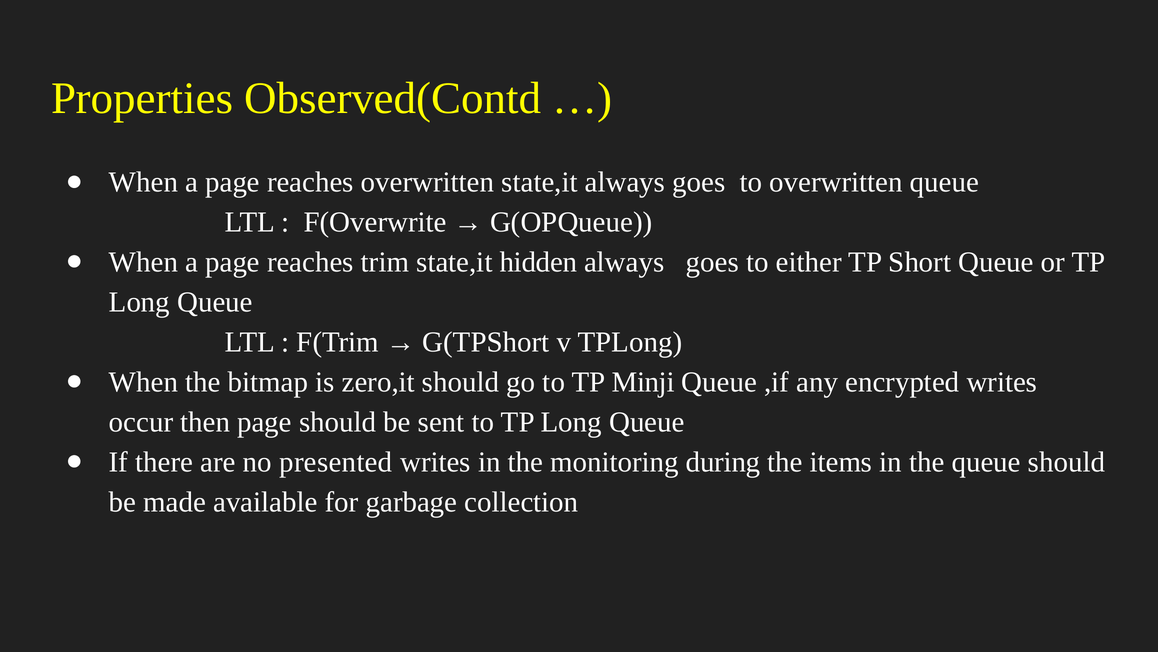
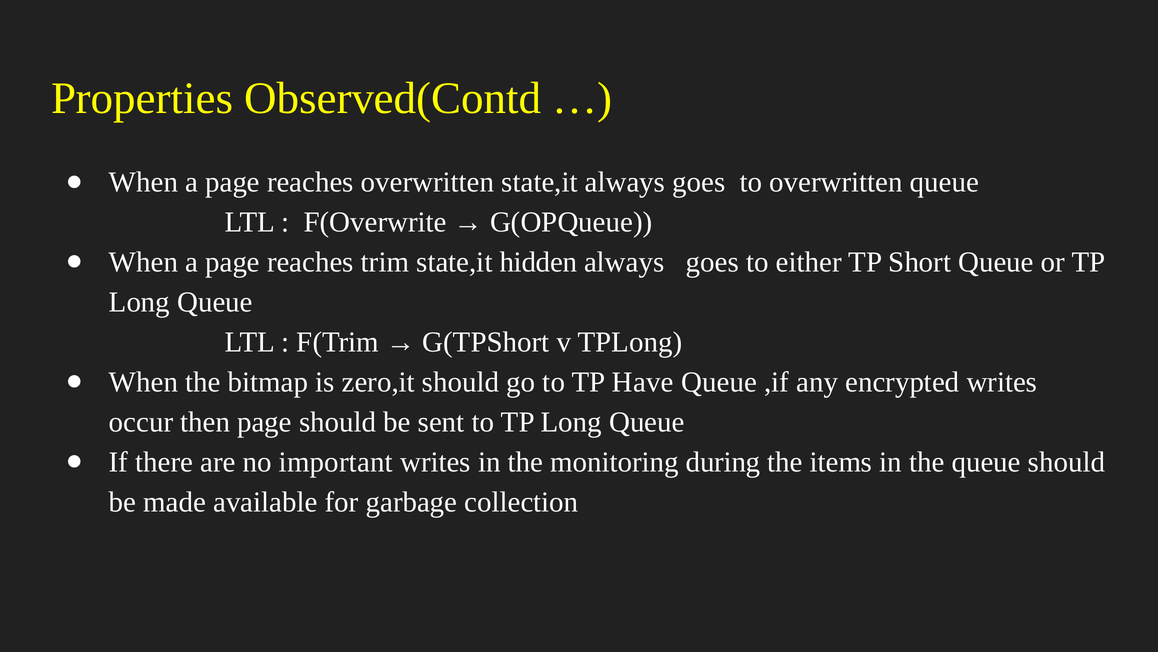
Minji: Minji -> Have
presented: presented -> important
